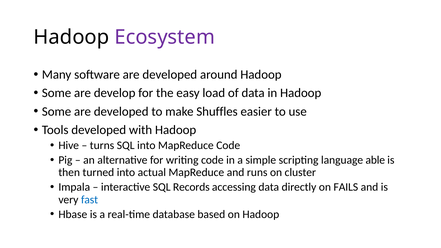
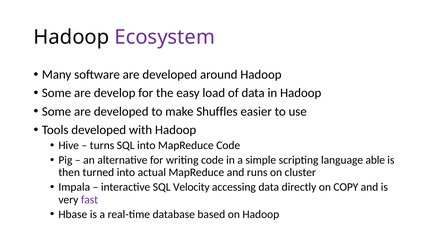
Records: Records -> Velocity
FAILS: FAILS -> COPY
fast colour: blue -> purple
